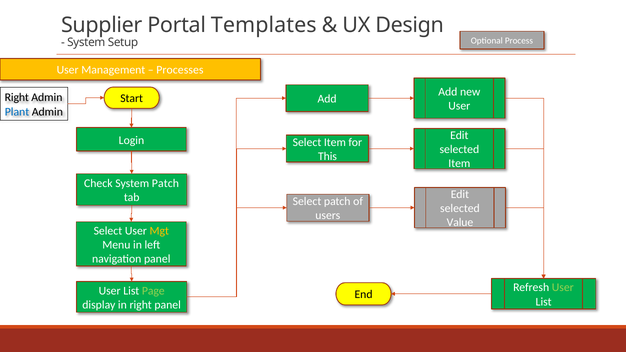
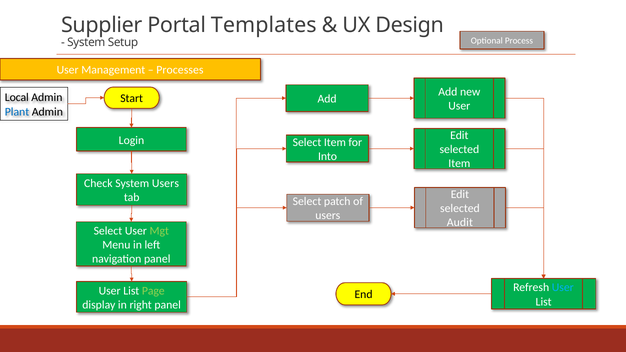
Right at (17, 98): Right -> Local
This: This -> Into
System Patch: Patch -> Users
Value: Value -> Audit
Mgt colour: yellow -> light green
User at (563, 288) colour: light green -> light blue
